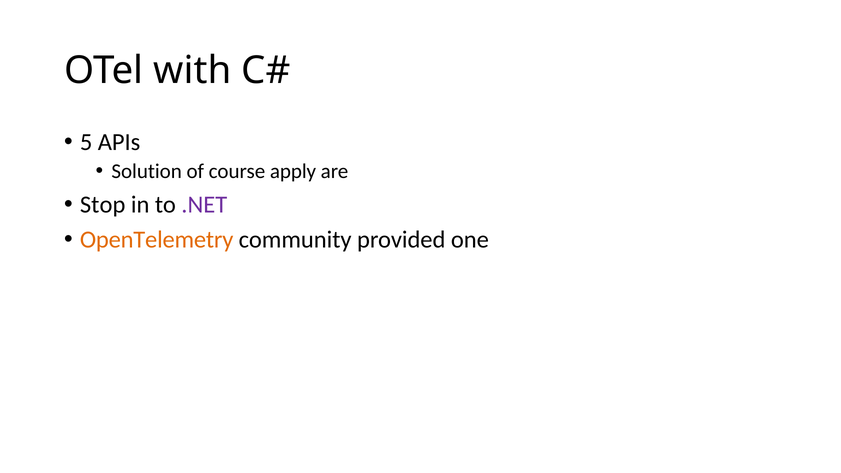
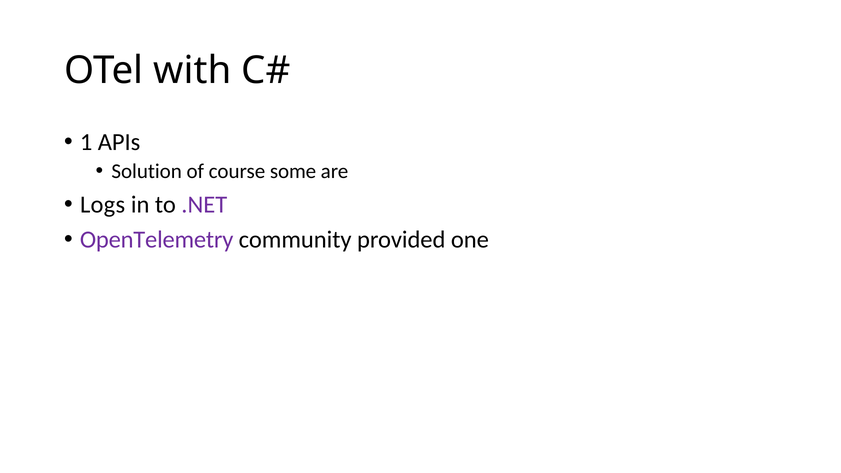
5: 5 -> 1
apply: apply -> some
Stop: Stop -> Logs
OpenTelemetry colour: orange -> purple
